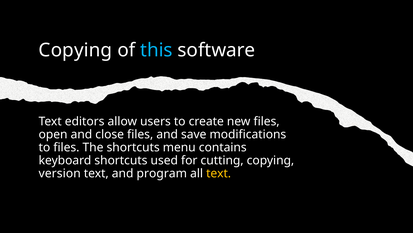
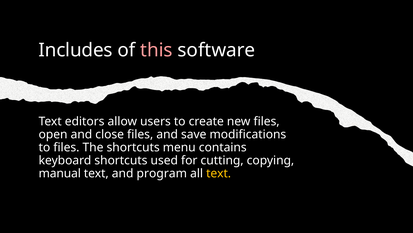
Copying at (75, 50): Copying -> Includes
this colour: light blue -> pink
version: version -> manual
